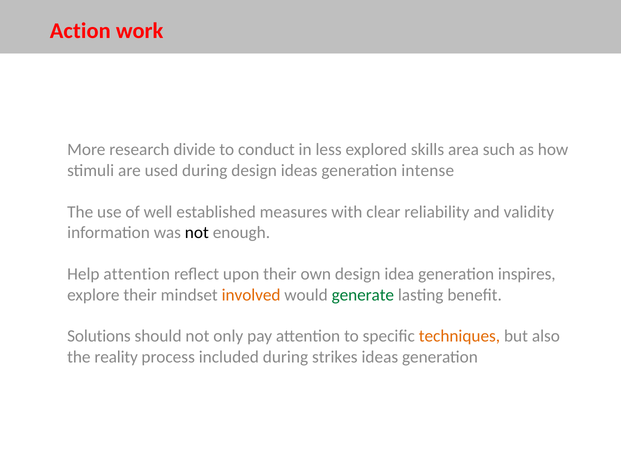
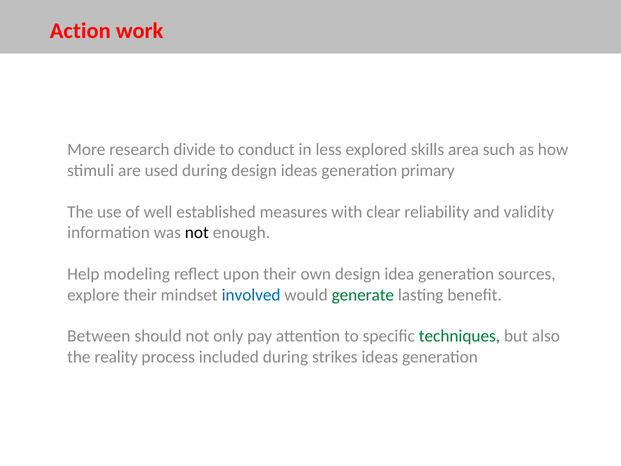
intense: intense -> primary
Help attention: attention -> modeling
inspires: inspires -> sources
involved colour: orange -> blue
Solutions: Solutions -> Between
techniques colour: orange -> green
